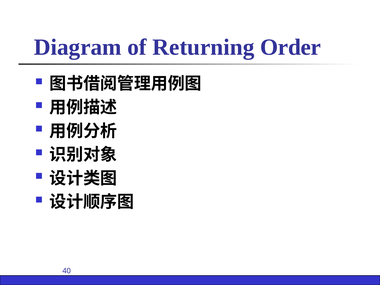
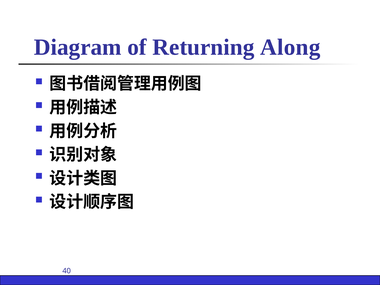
Order: Order -> Along
